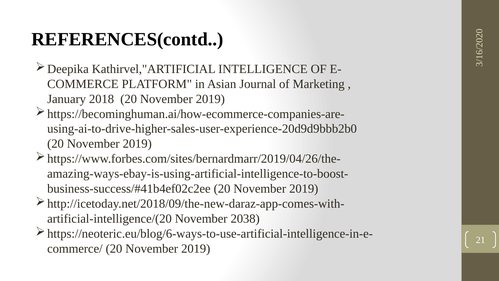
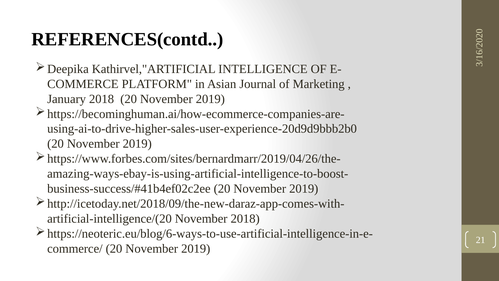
November 2038: 2038 -> 2018
